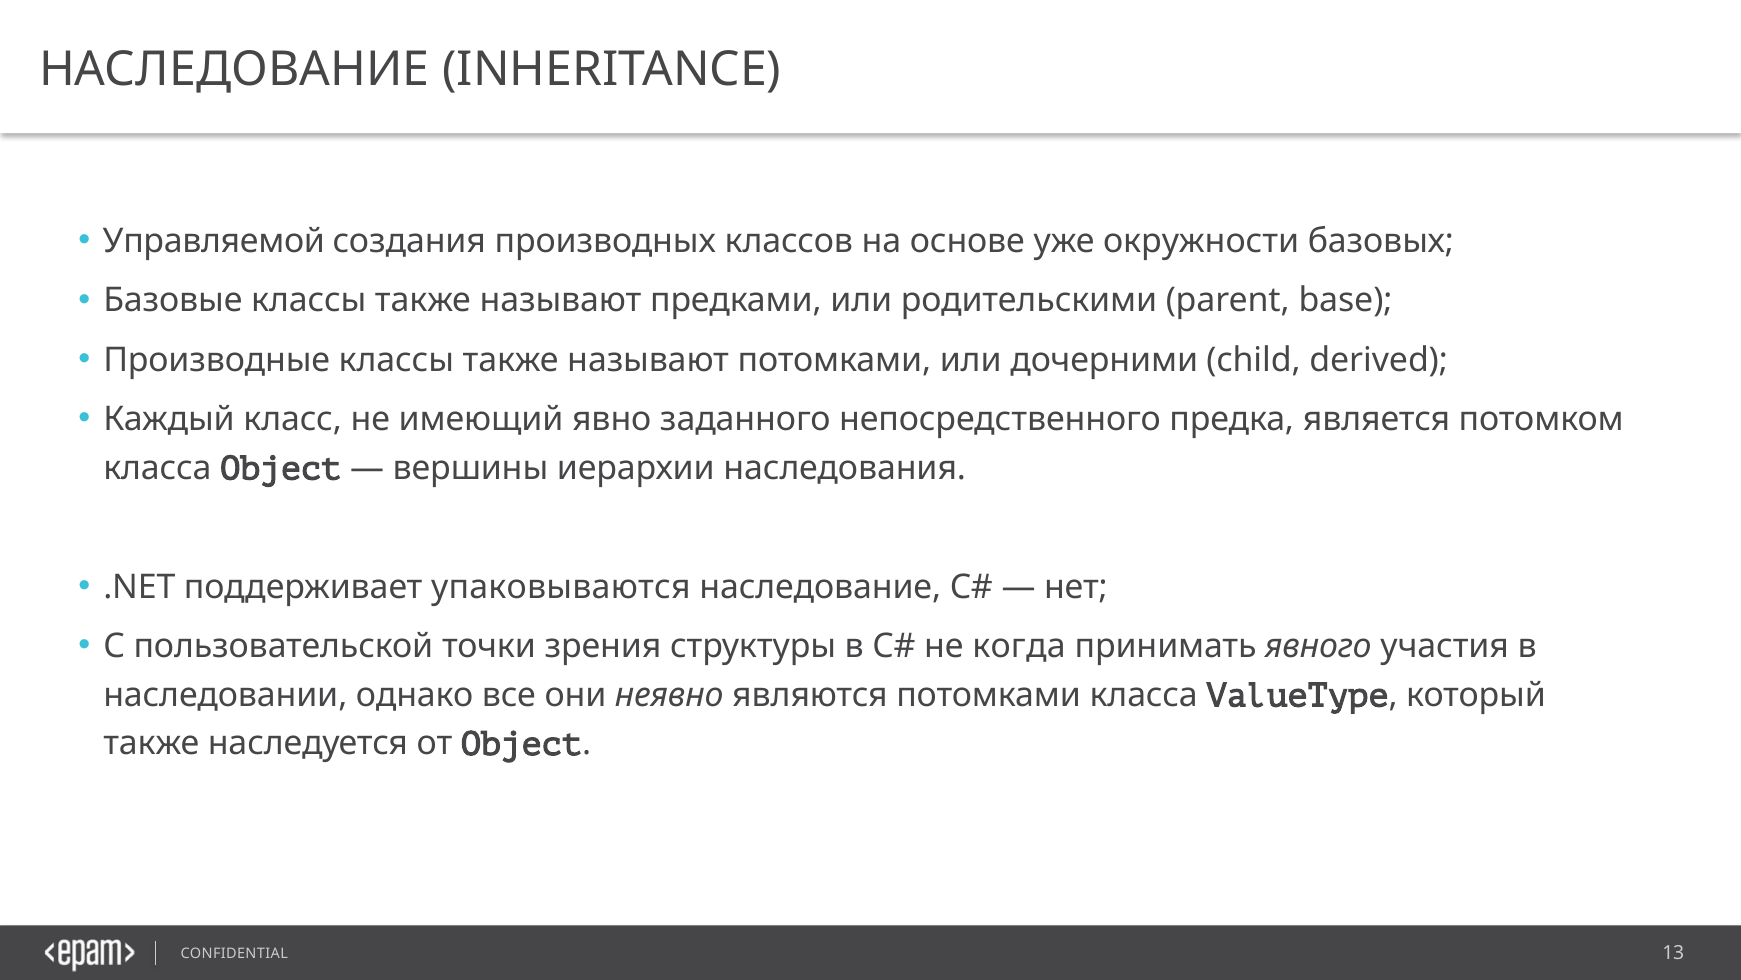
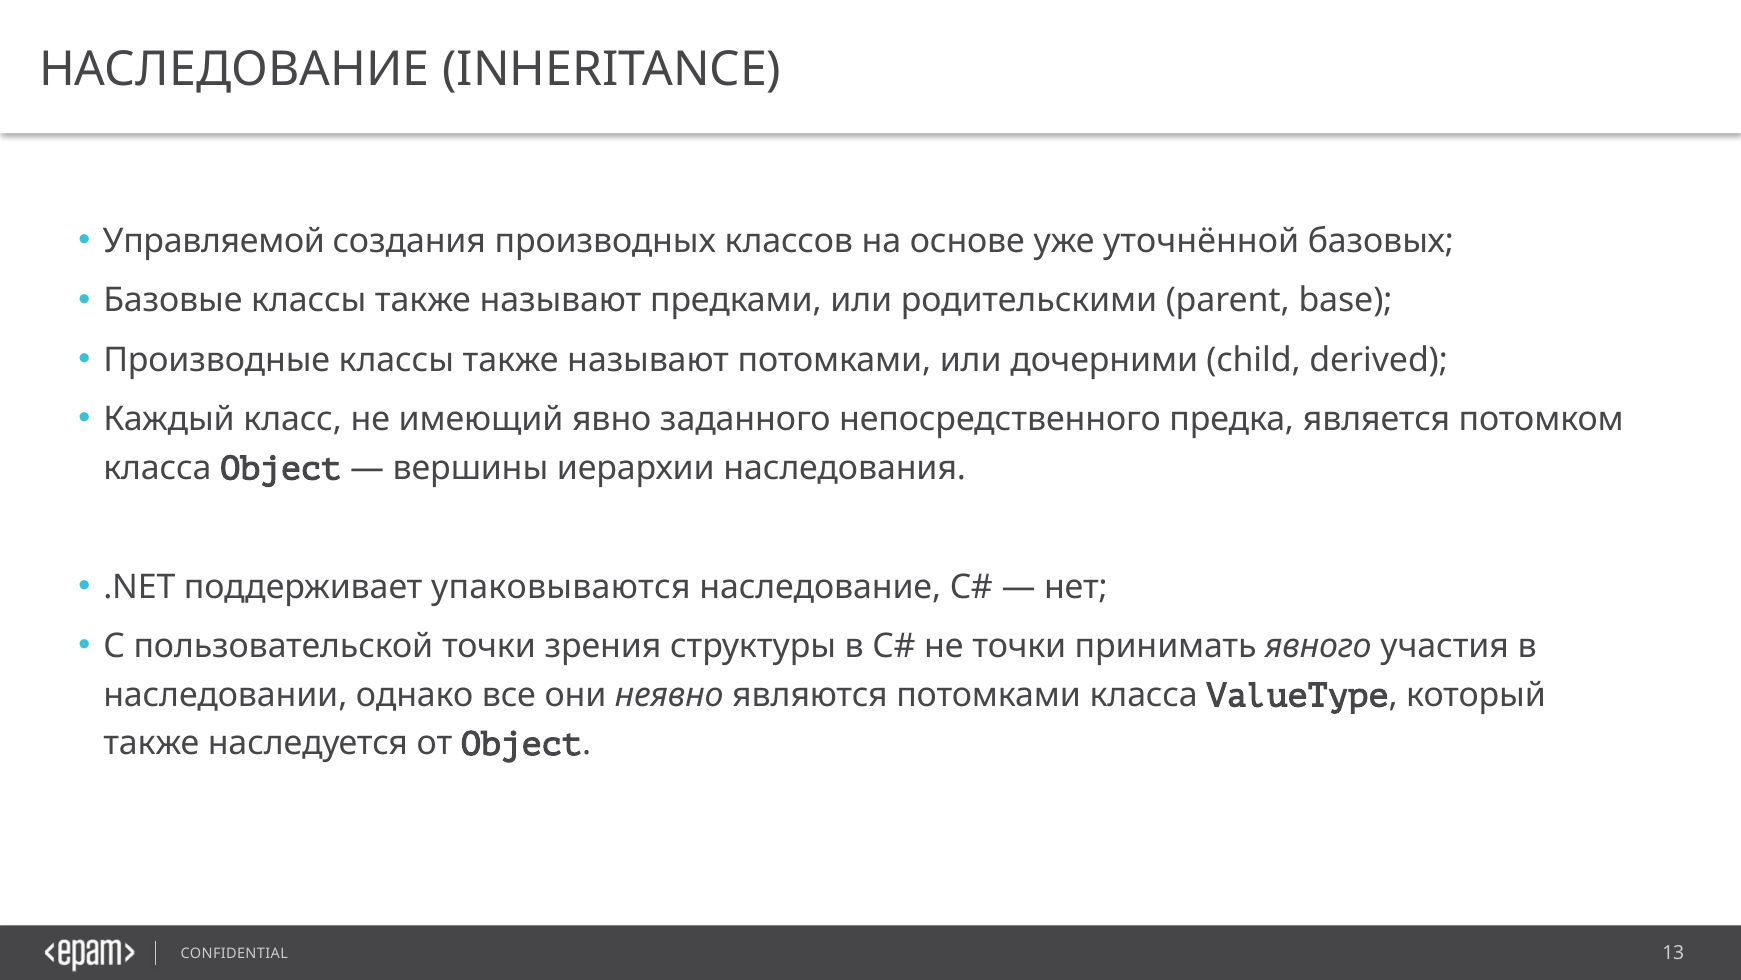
окружности: окружности -> уточнённой
не когда: когда -> точки
